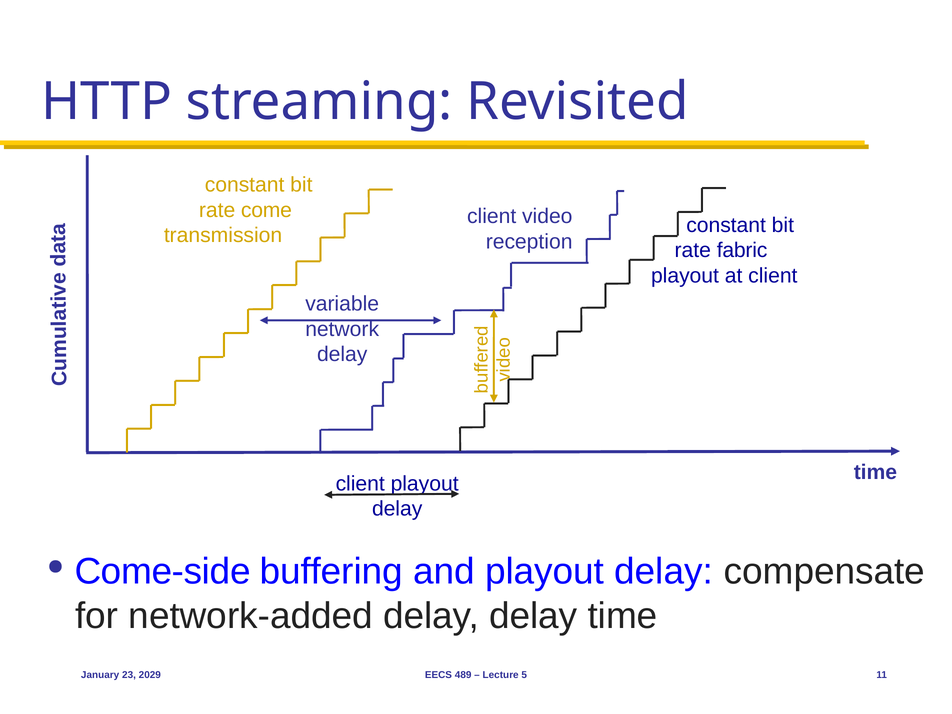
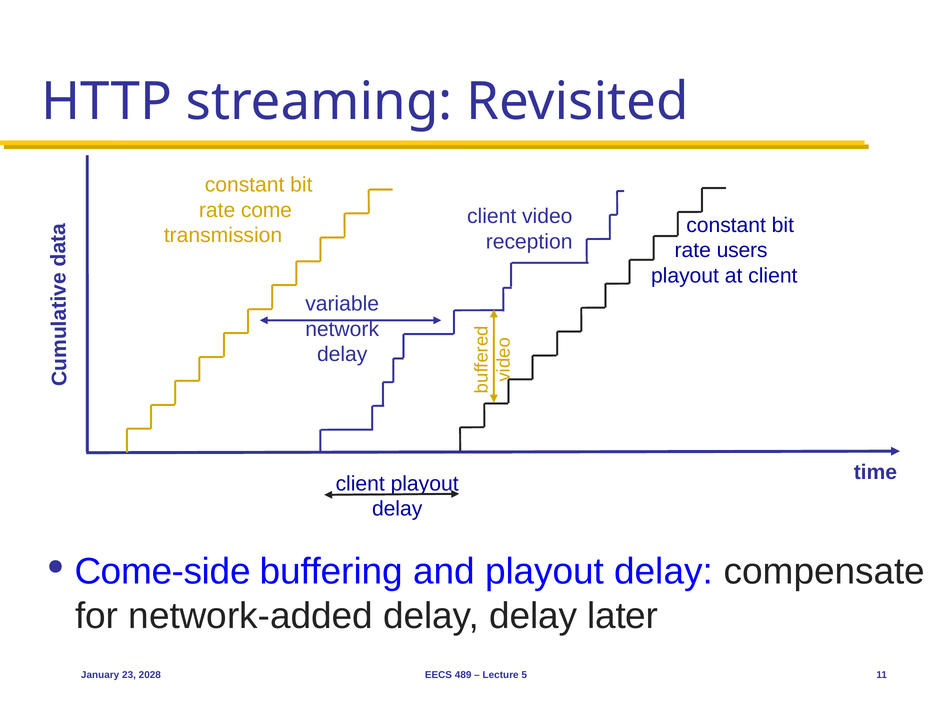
fabric: fabric -> users
delay time: time -> later
2029: 2029 -> 2028
